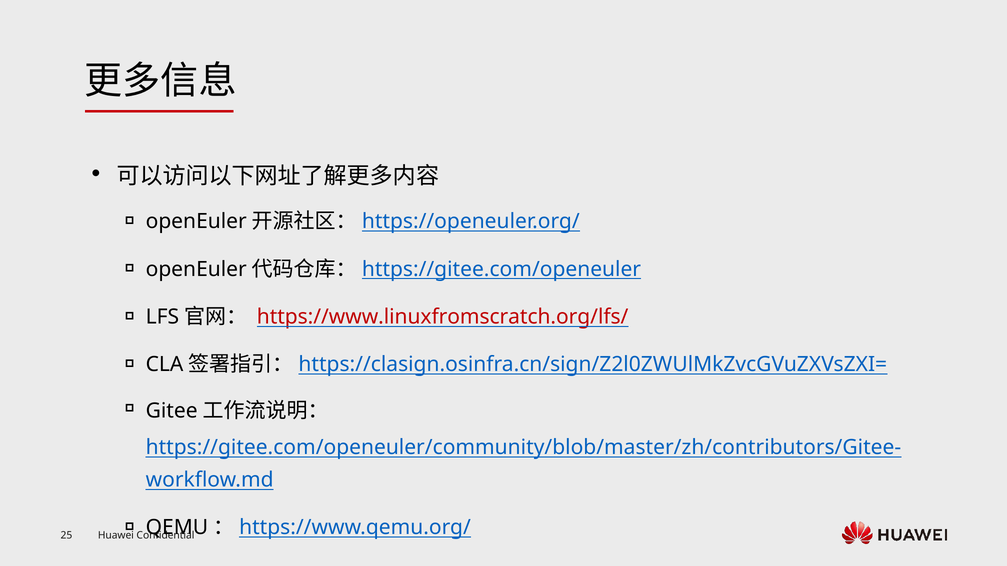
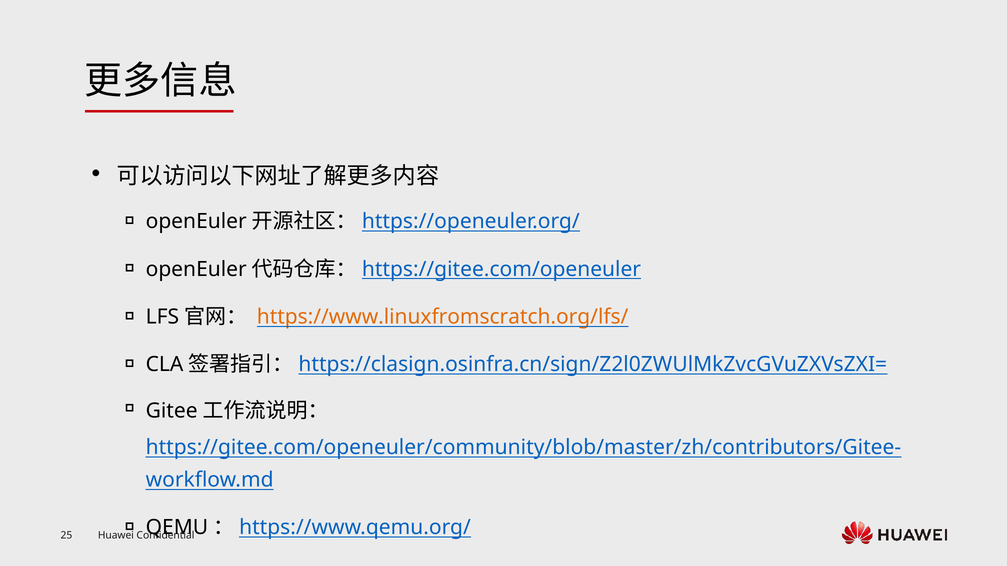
https://www.linuxfromscratch.org/lfs/ colour: red -> orange
